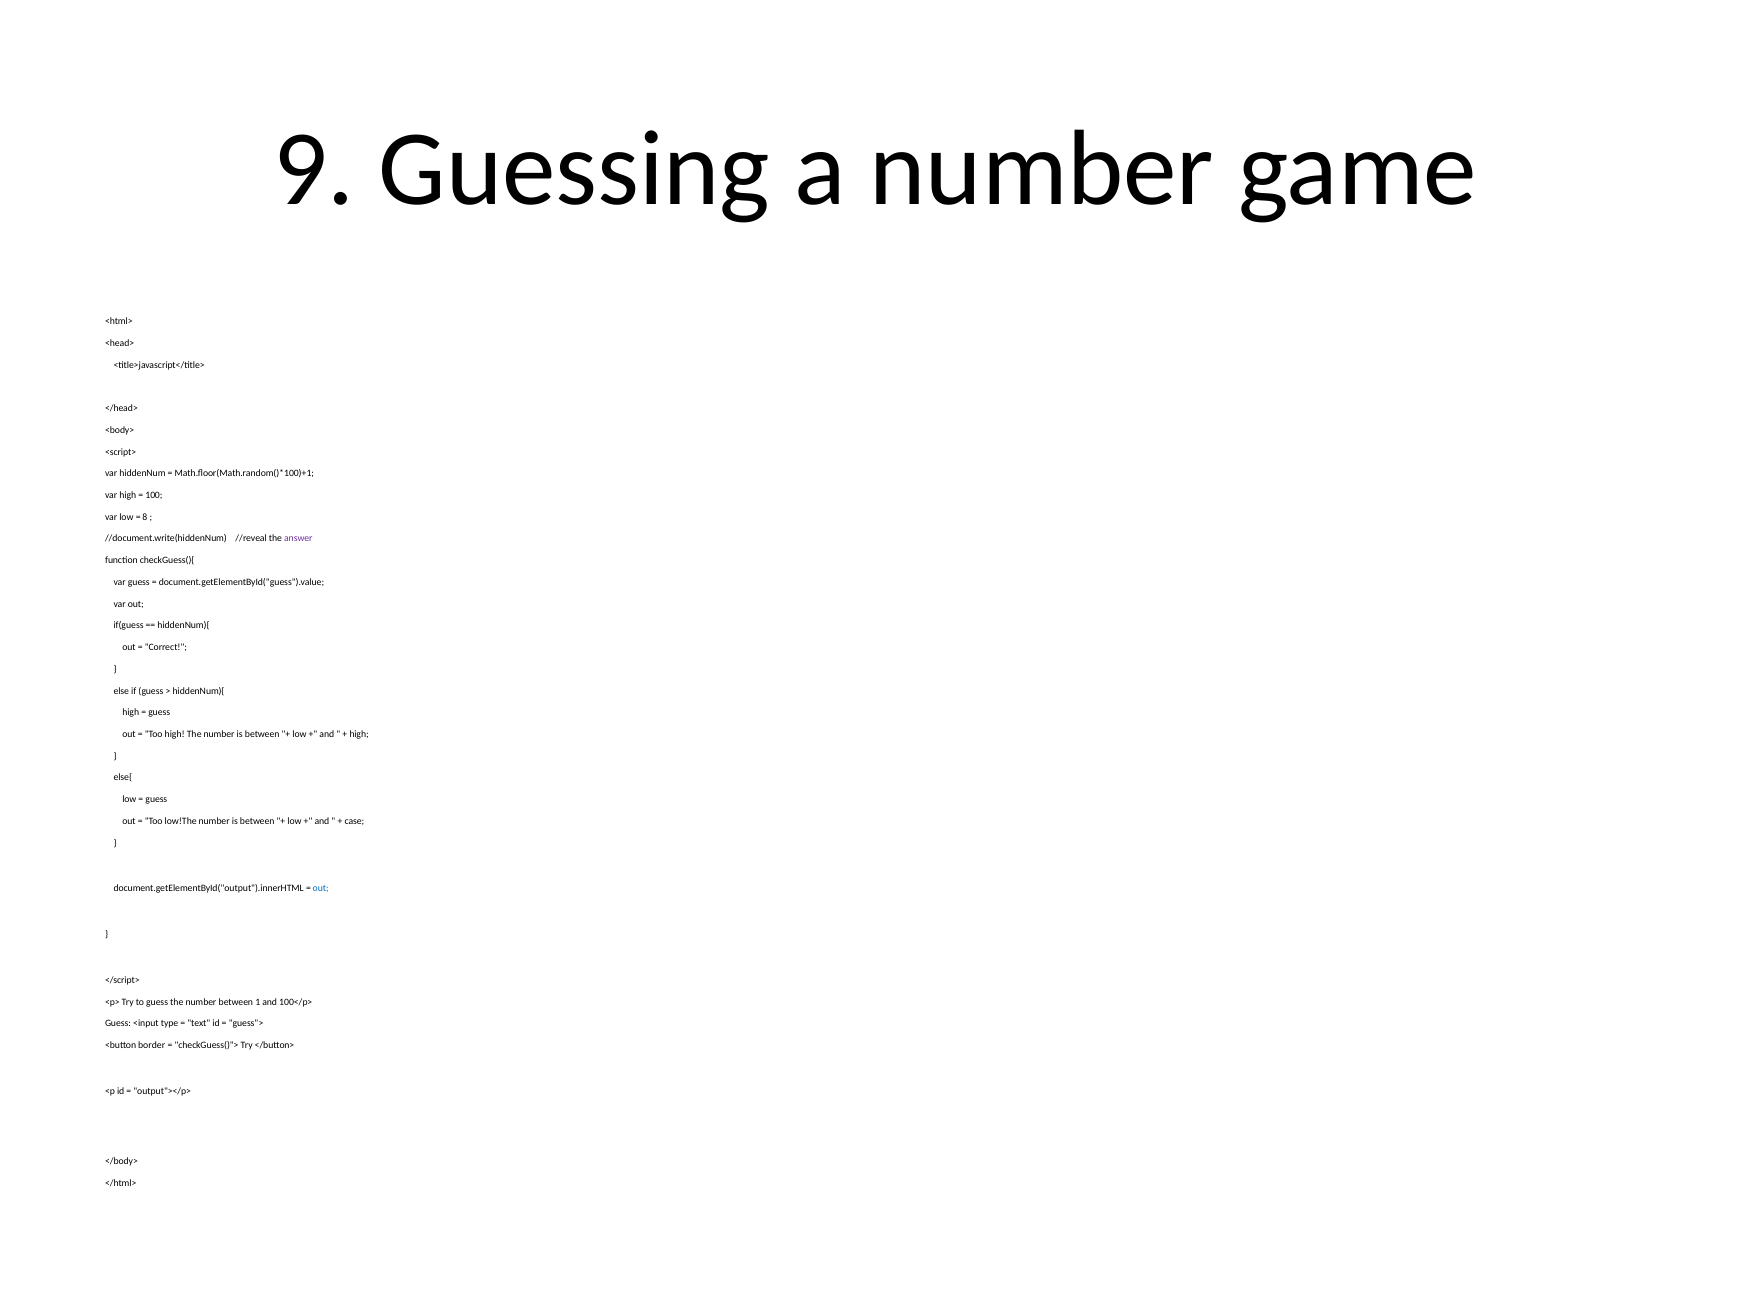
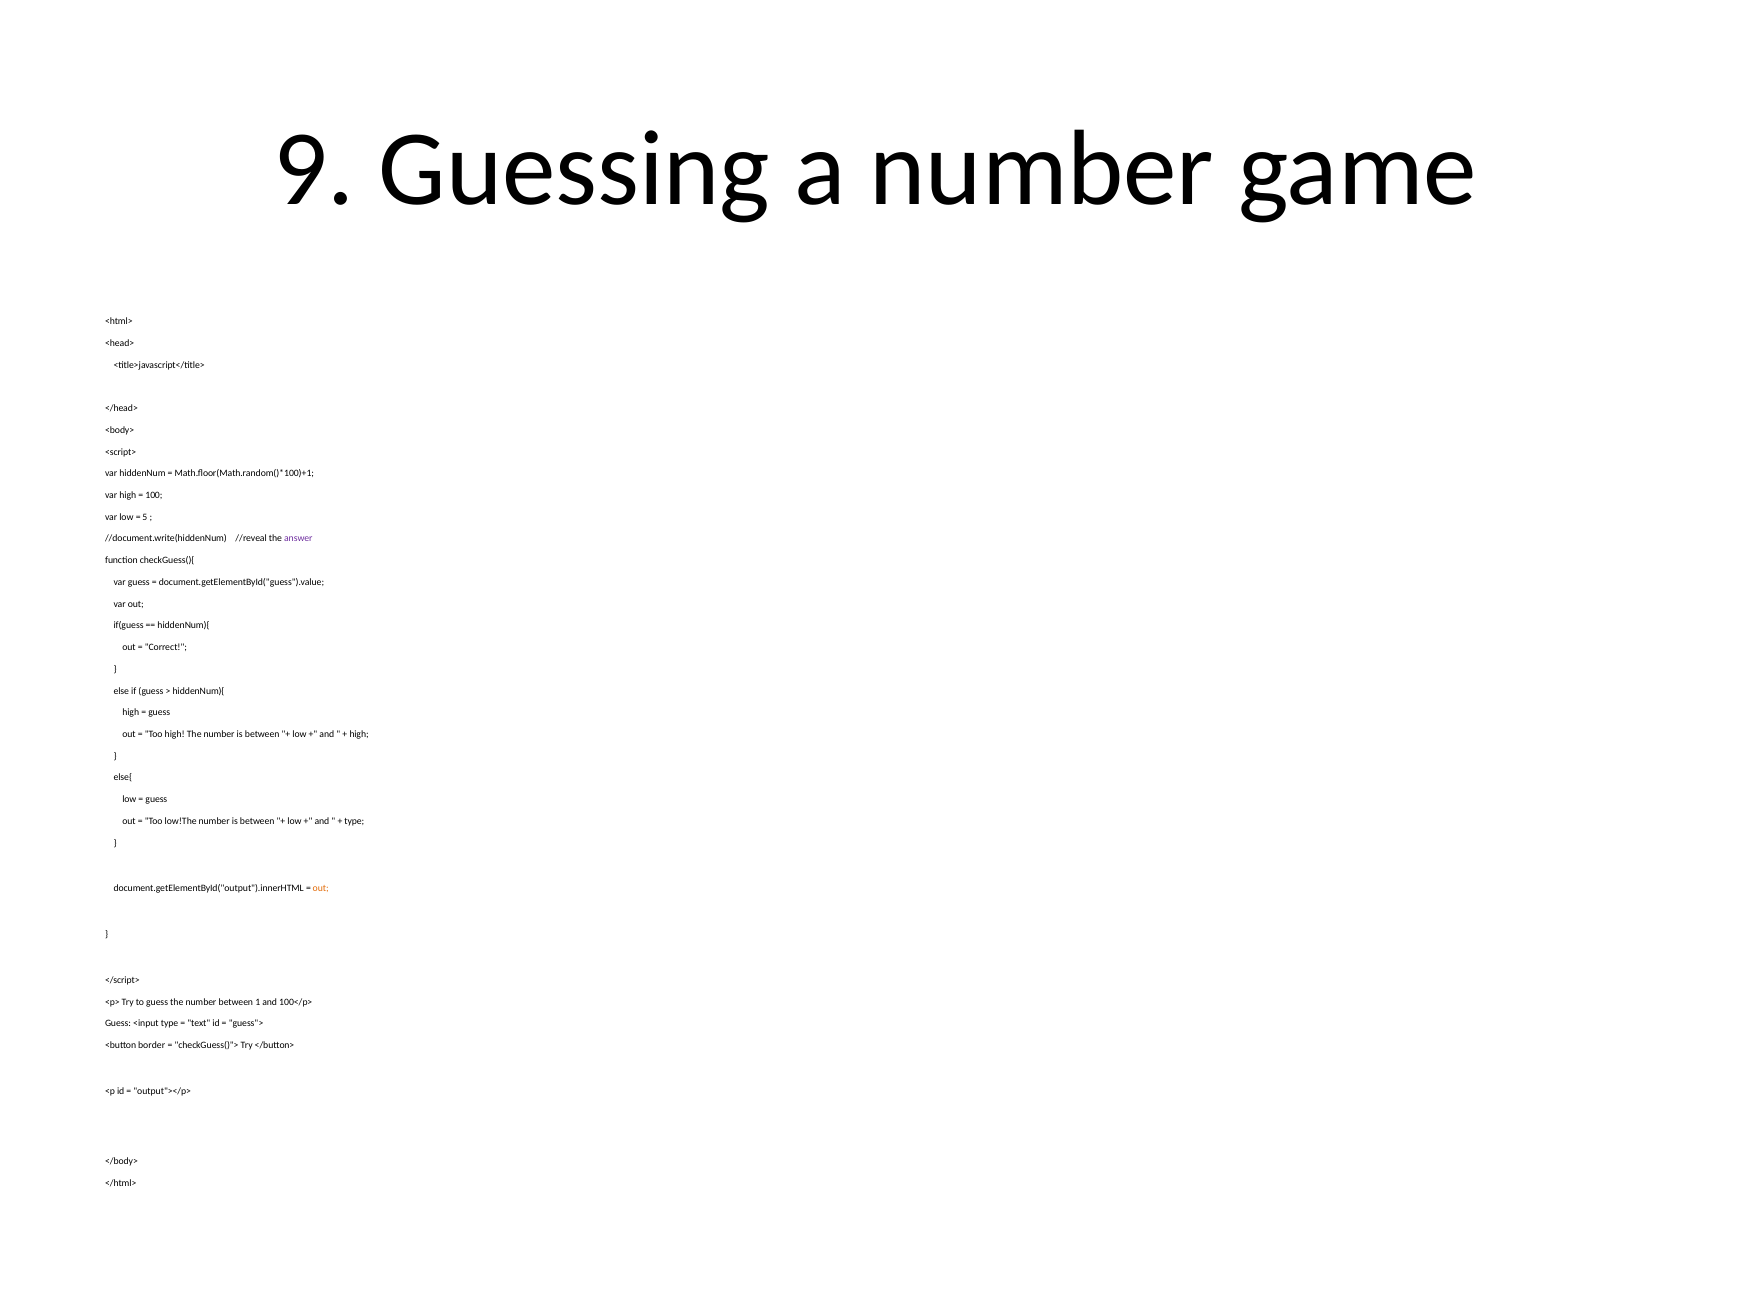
8: 8 -> 5
case at (354, 821): case -> type
out at (321, 889) colour: blue -> orange
